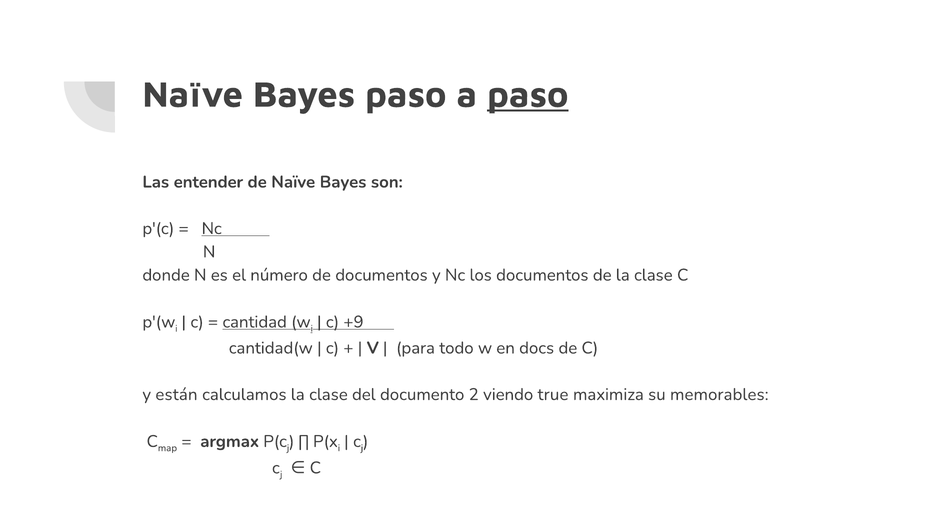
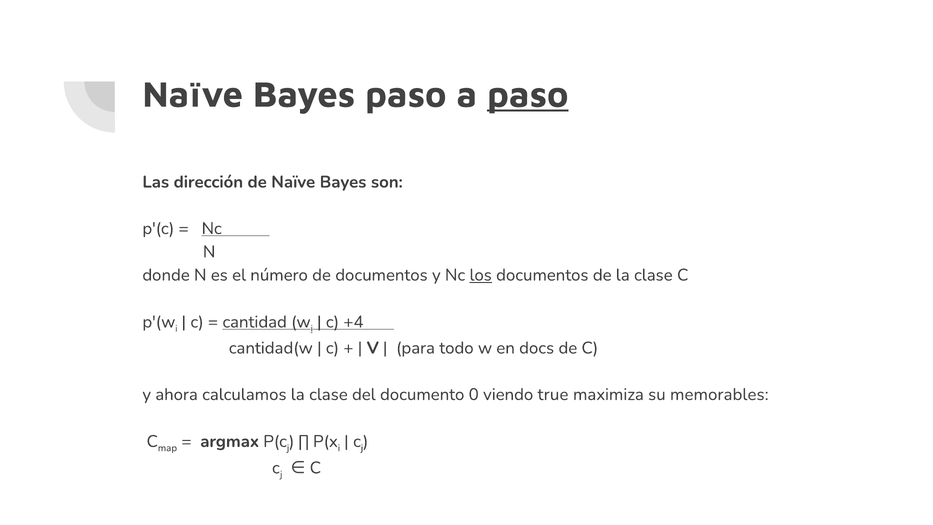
entender: entender -> dirección
los underline: none -> present
+9: +9 -> +4
están: están -> ahora
2: 2 -> 0
